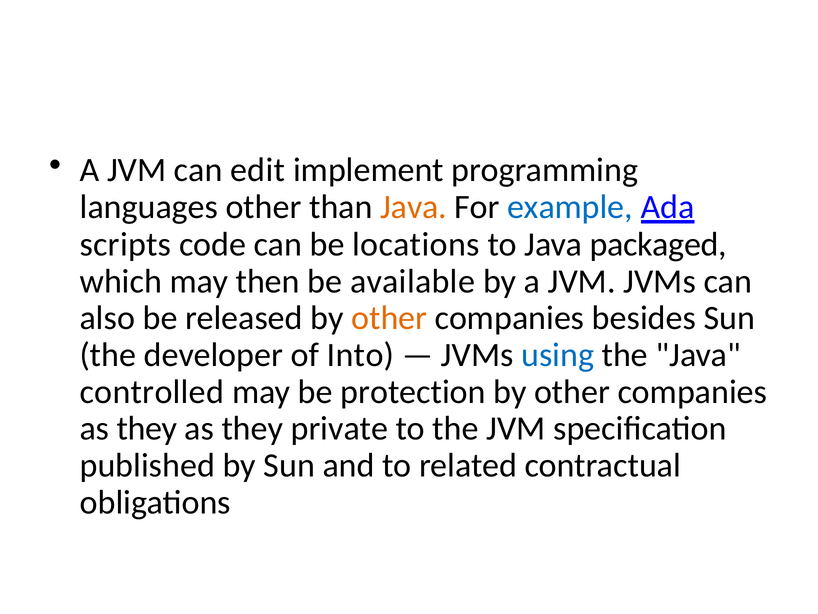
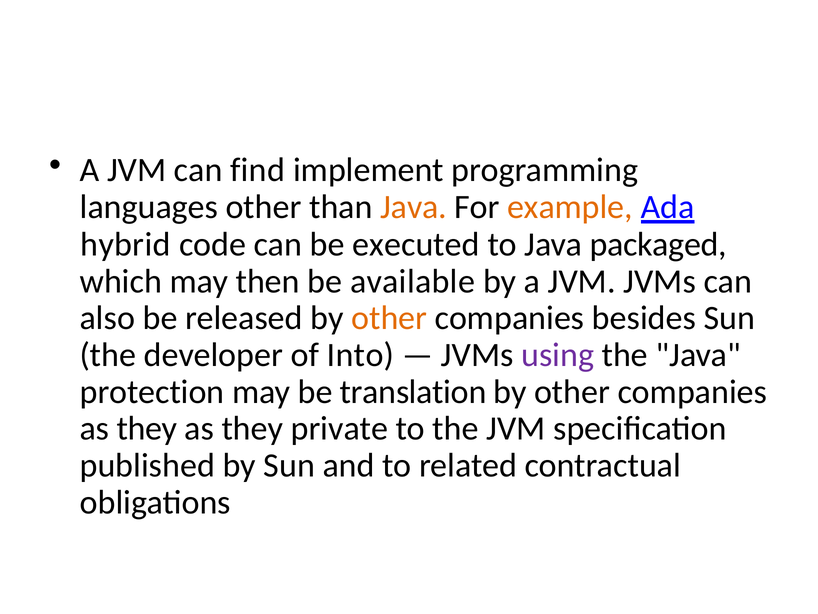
edit: edit -> find
example colour: blue -> orange
scripts: scripts -> hybrid
locations: locations -> executed
using colour: blue -> purple
controlled: controlled -> protection
protection: protection -> translation
